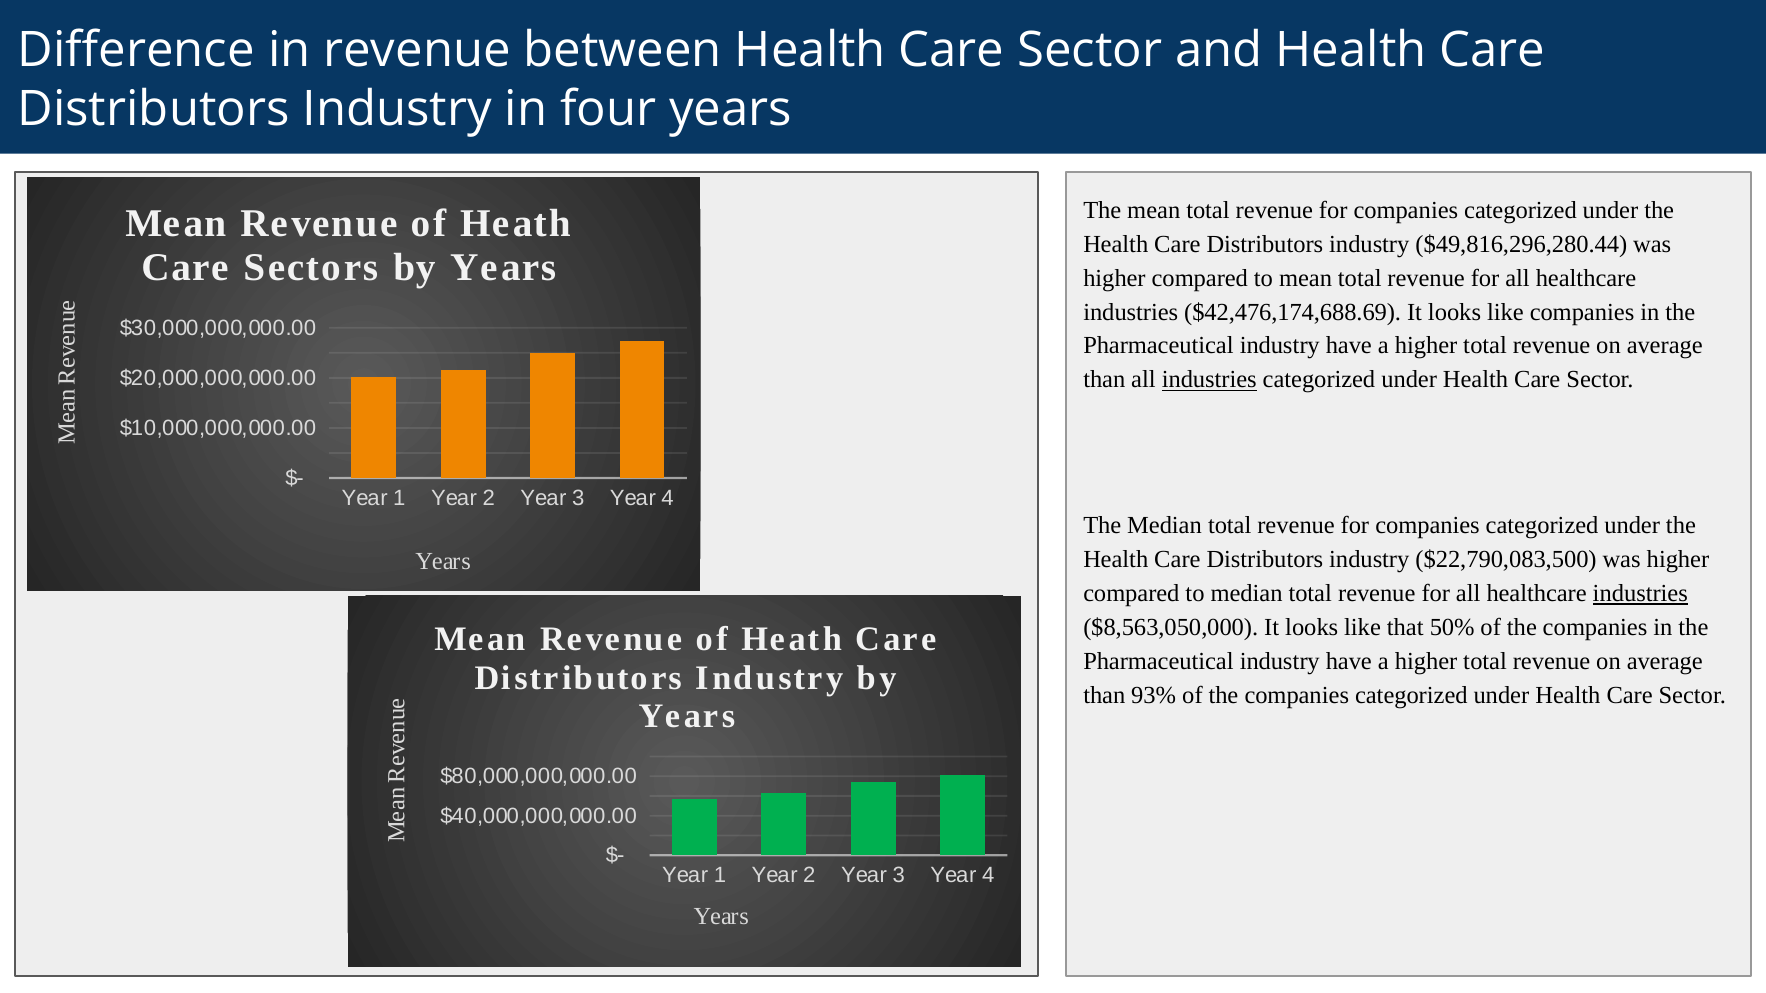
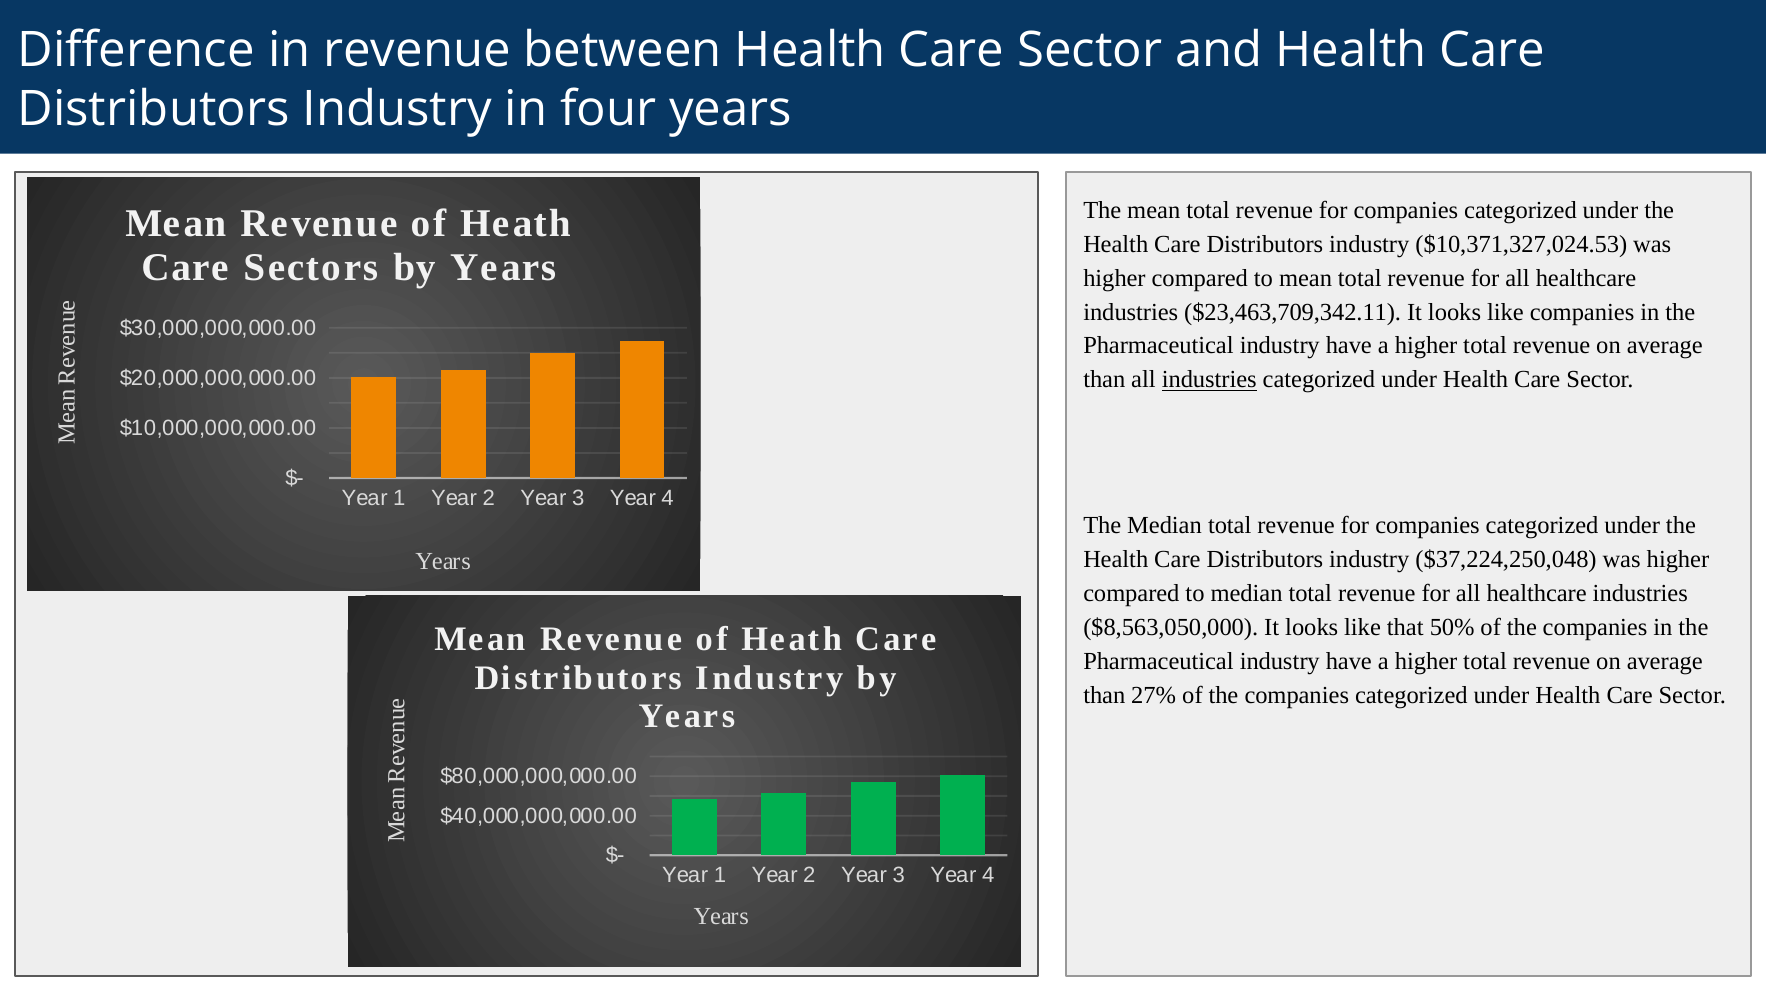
$49,816,296,280.44: $49,816,296,280.44 -> $10,371,327,024.53
$42,476,174,688.69: $42,476,174,688.69 -> $23,463,709,342.11
$22,790,083,500: $22,790,083,500 -> $37,224,250,048
industries at (1640, 594) underline: present -> none
93%: 93% -> 27%
